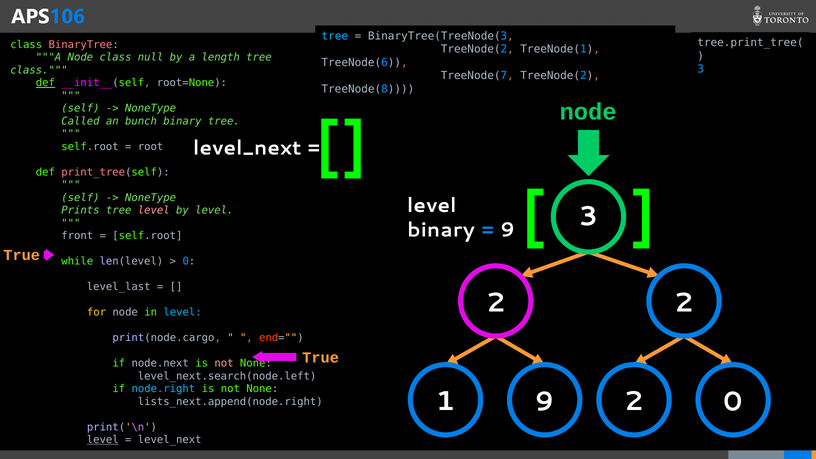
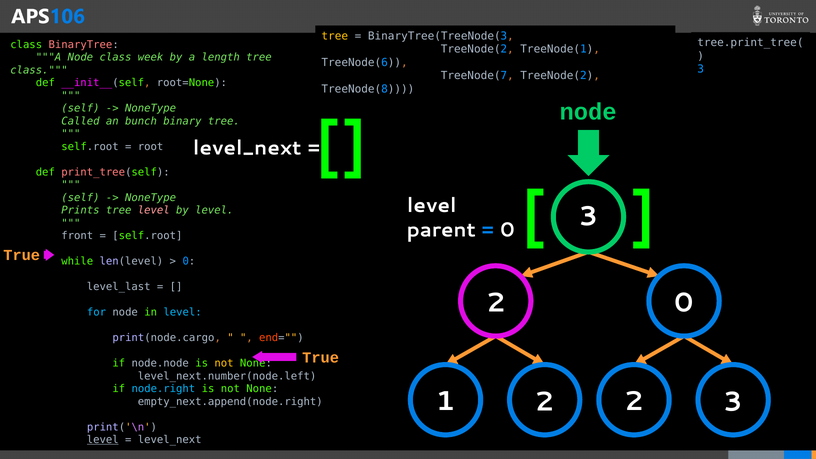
tree at (335, 36) colour: light blue -> yellow
null: null -> week
def at (45, 83) underline: present -> none
binary at (441, 230): binary -> parent
9 at (507, 230): 9 -> 0
2 2: 2 -> 0
for colour: yellow -> light blue
node.next: node.next -> node.node
not at (224, 363) colour: pink -> yellow
level_next.search(node.left: level_next.search(node.left -> level_next.number(node.left
1 9: 9 -> 2
2 0: 0 -> 3
lists_next.append(node.right: lists_next.append(node.right -> empty_next.append(node.right
